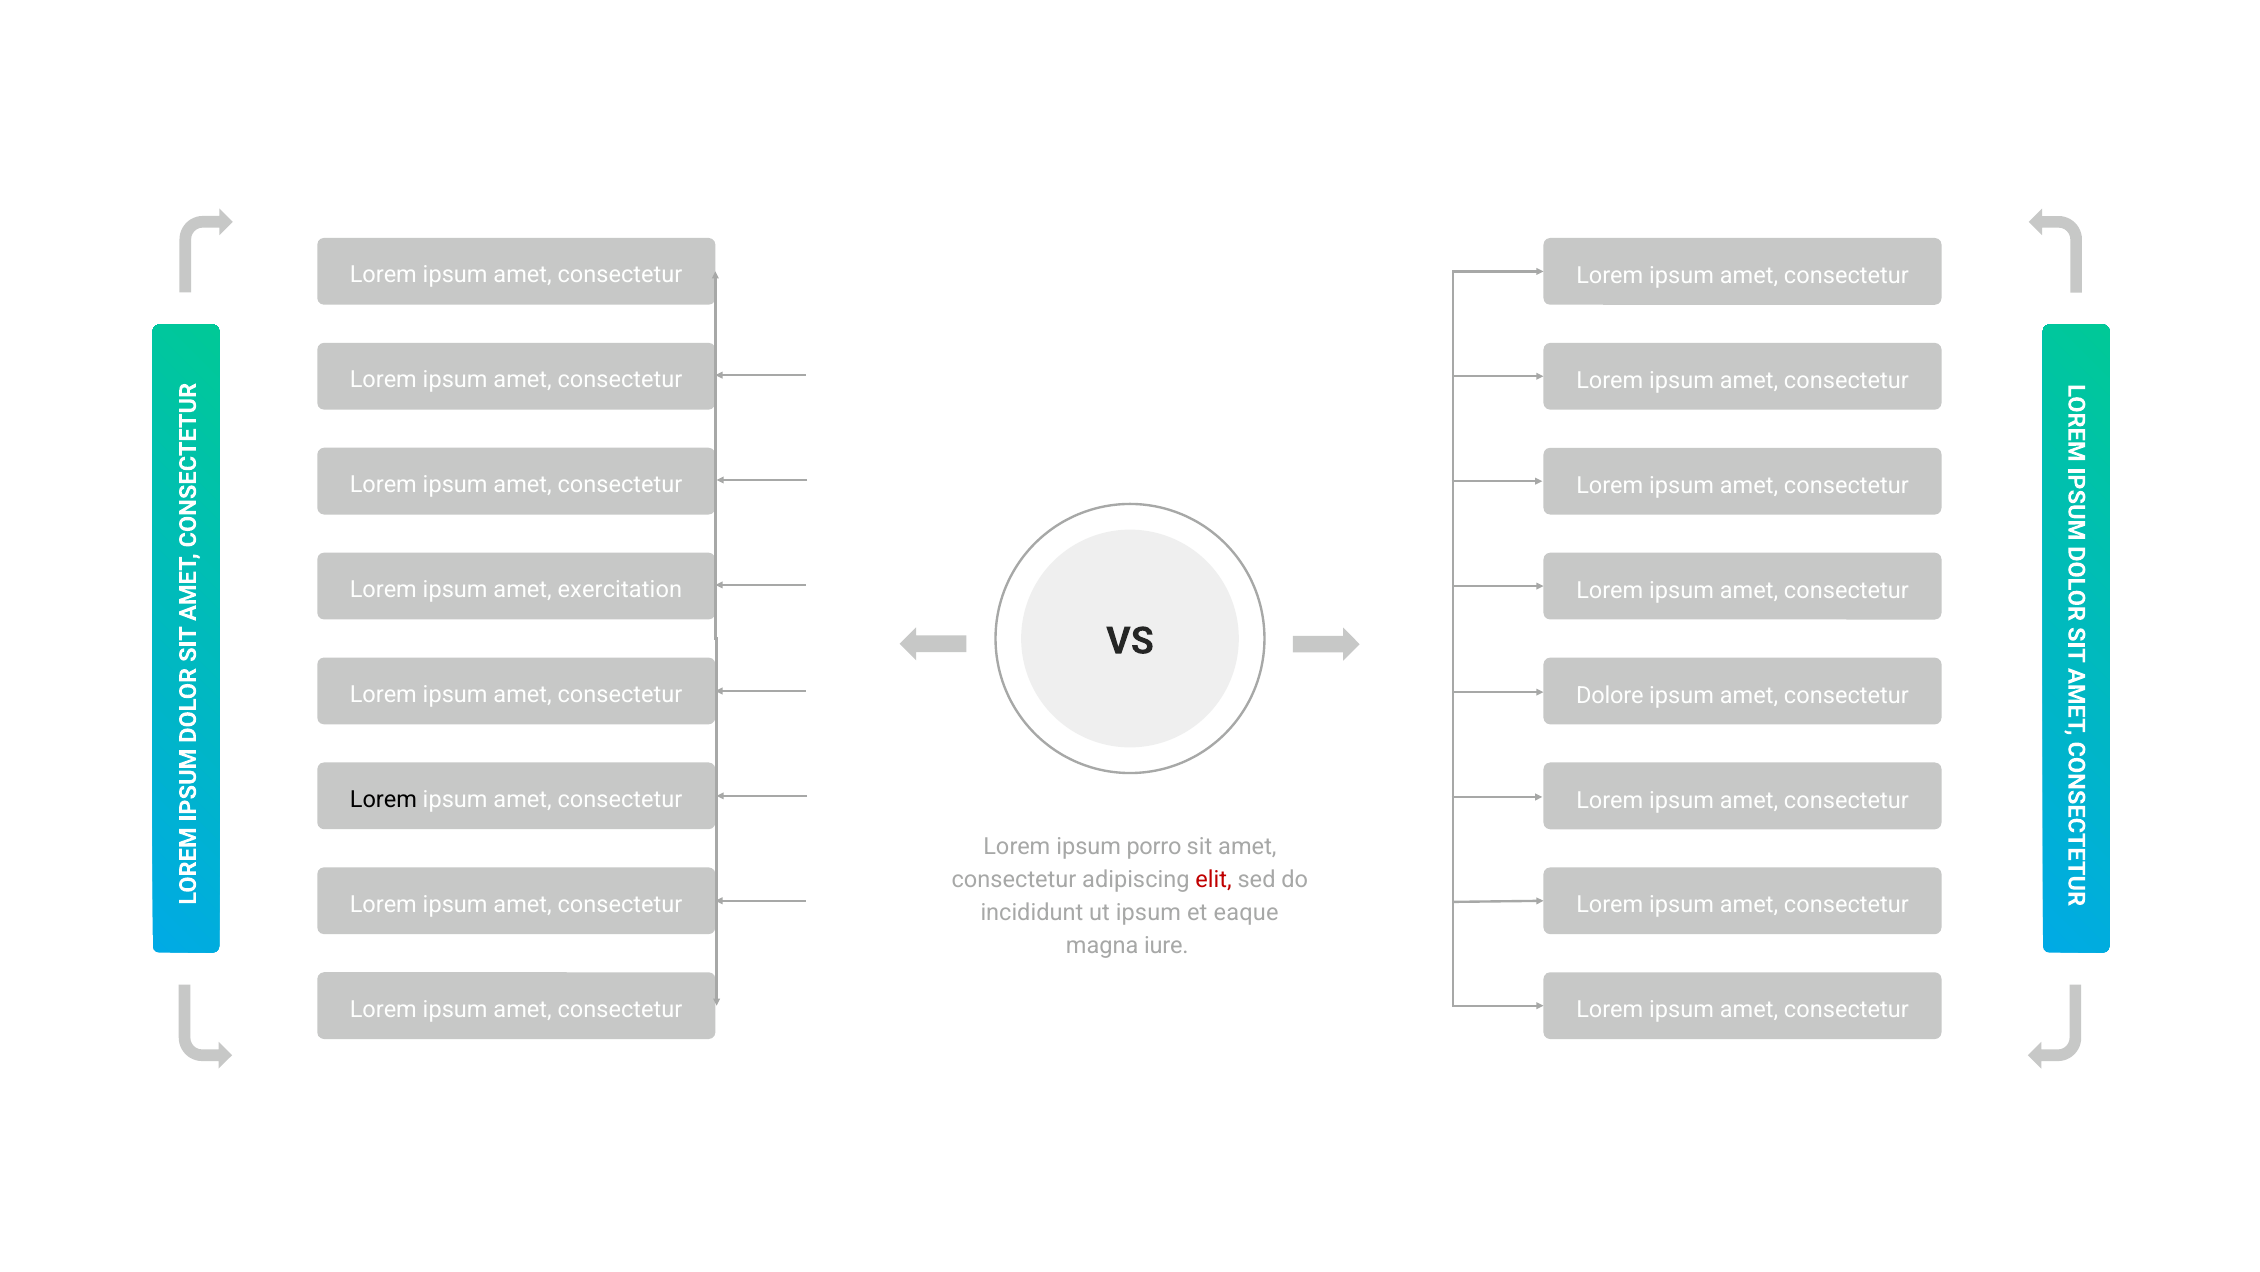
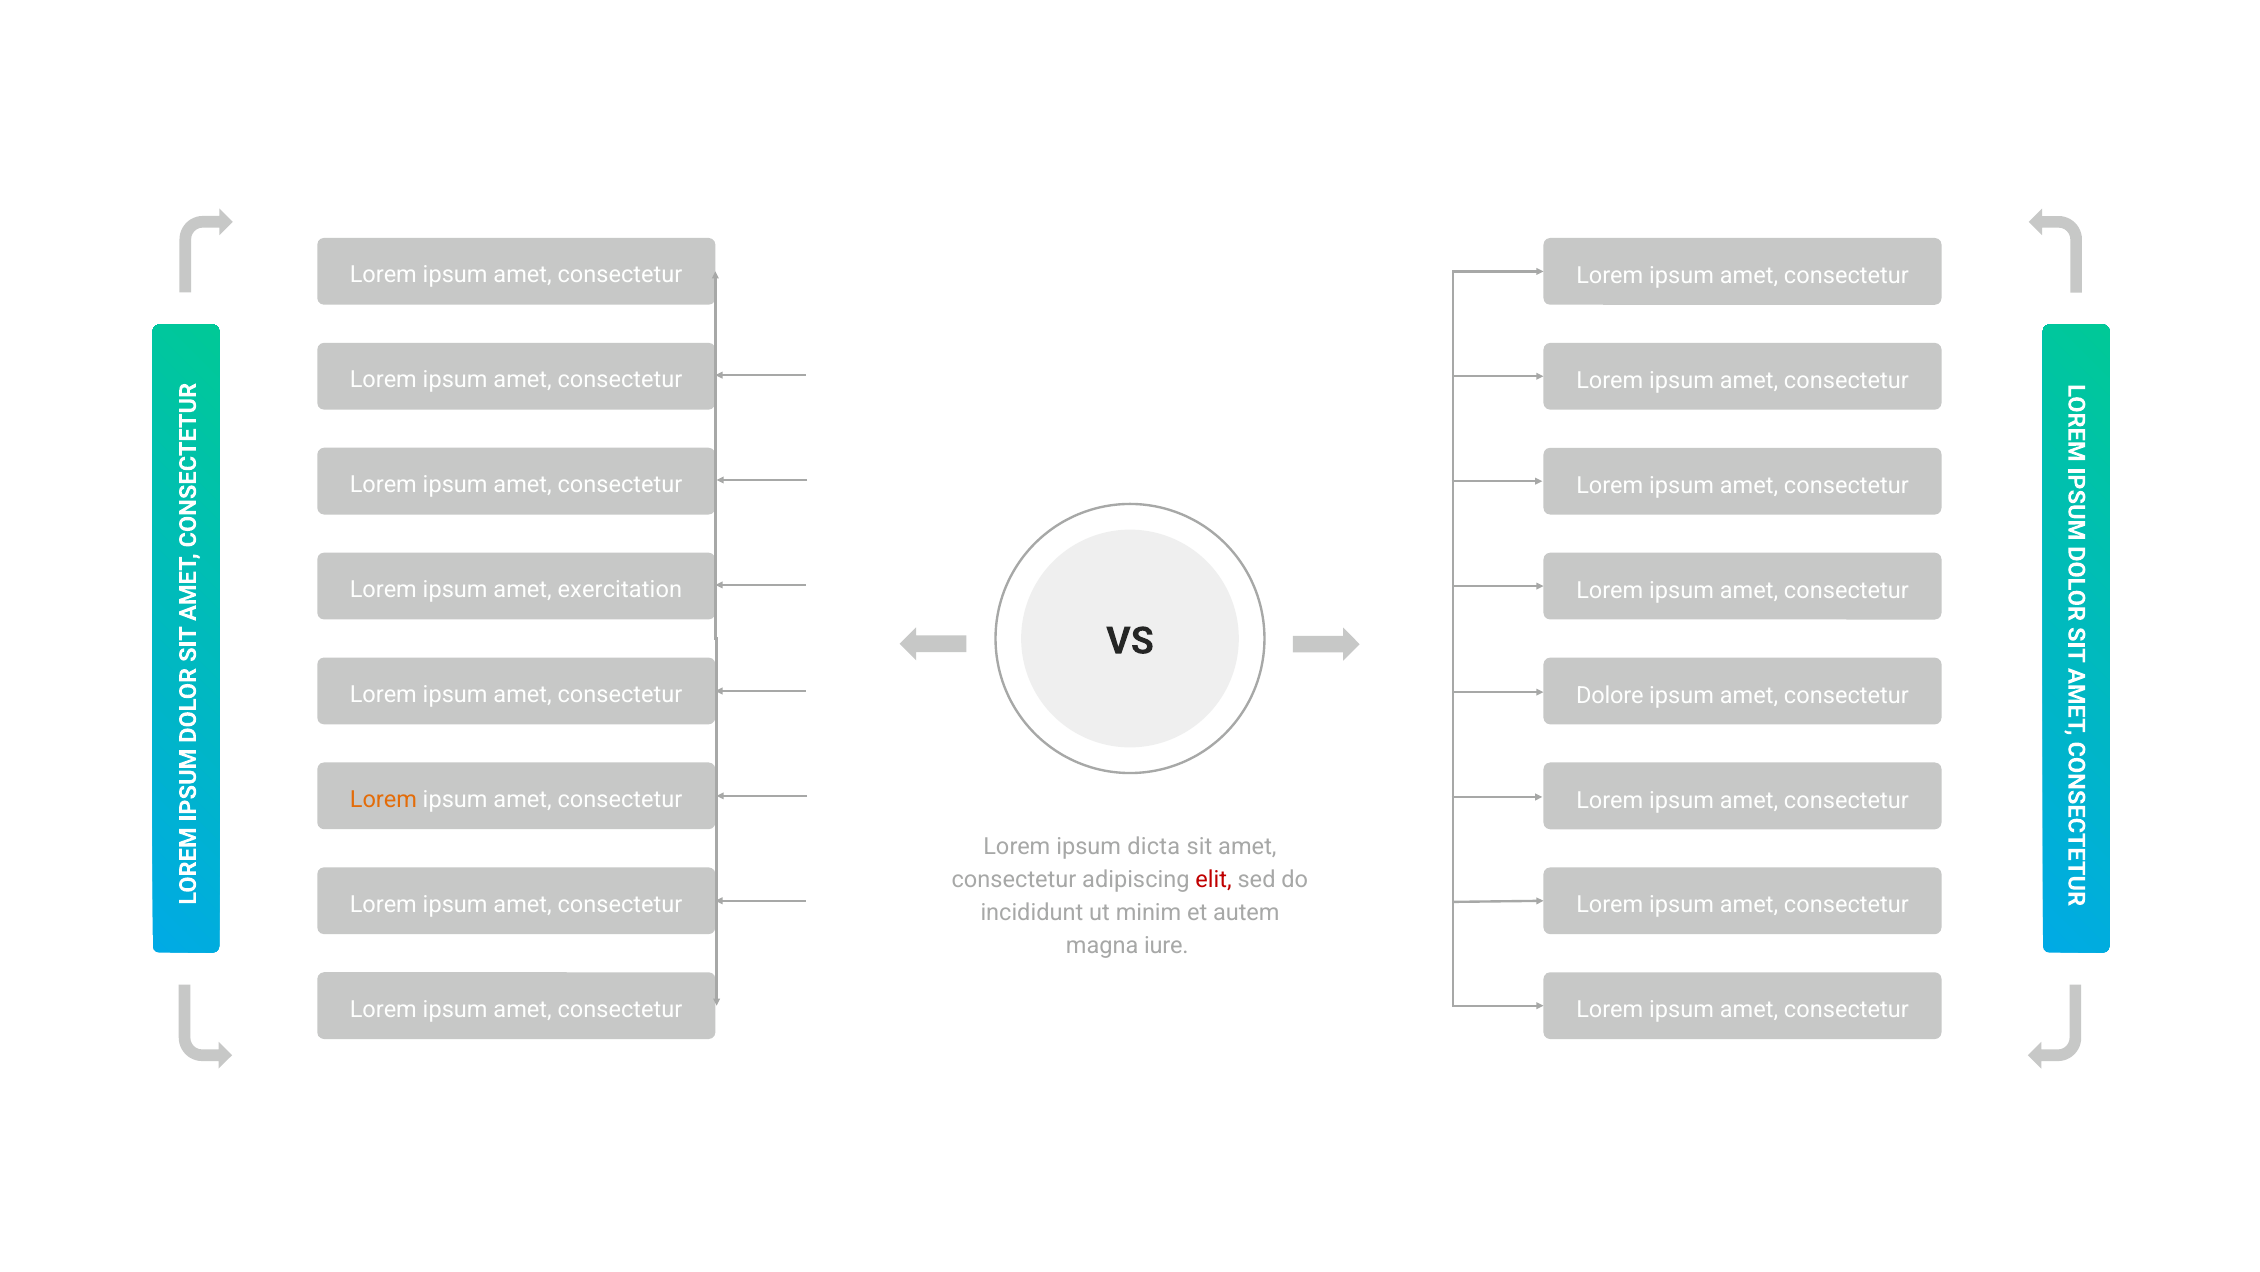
Lorem at (383, 799) colour: black -> orange
porro: porro -> dicta
ut ipsum: ipsum -> minim
eaque: eaque -> autem
